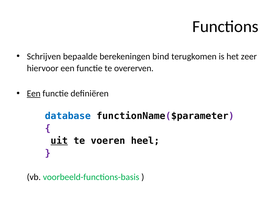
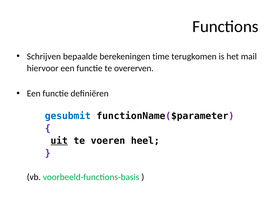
bind: bind -> time
zeer: zeer -> mail
Een at (34, 94) underline: present -> none
database: database -> gesubmit
